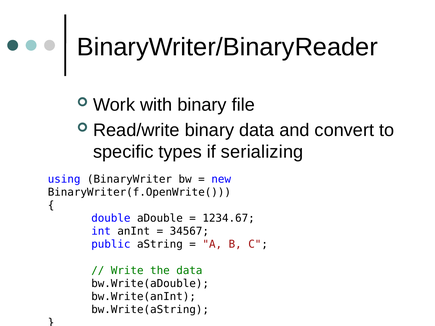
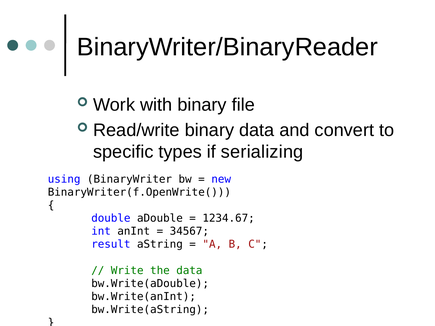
public: public -> result
